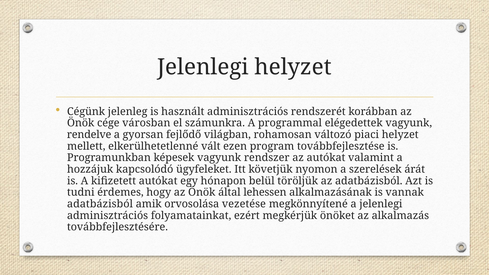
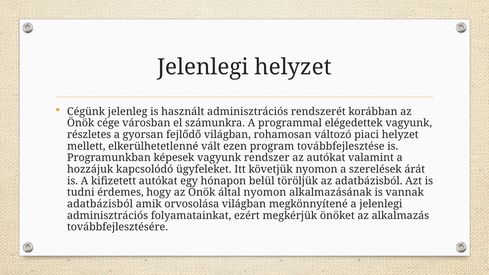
rendelve: rendelve -> részletes
által lehessen: lehessen -> nyomon
orvosolása vezetése: vezetése -> világban
